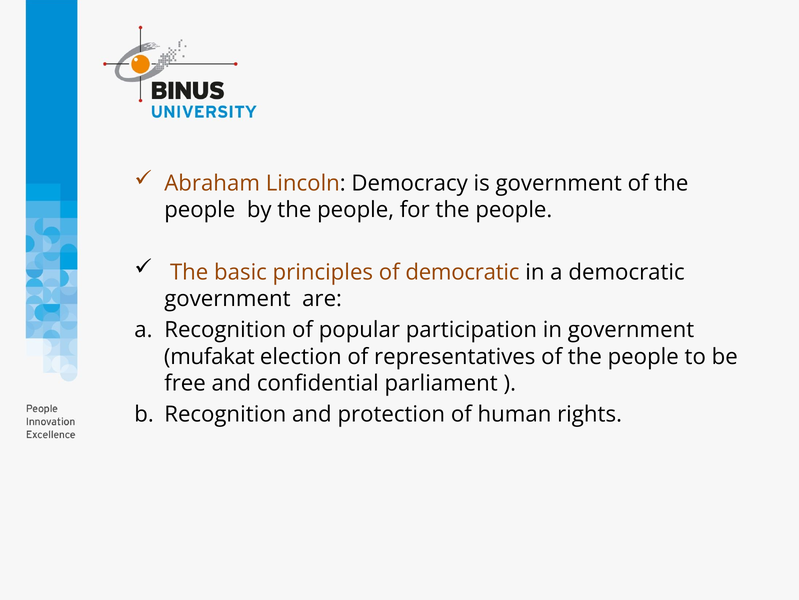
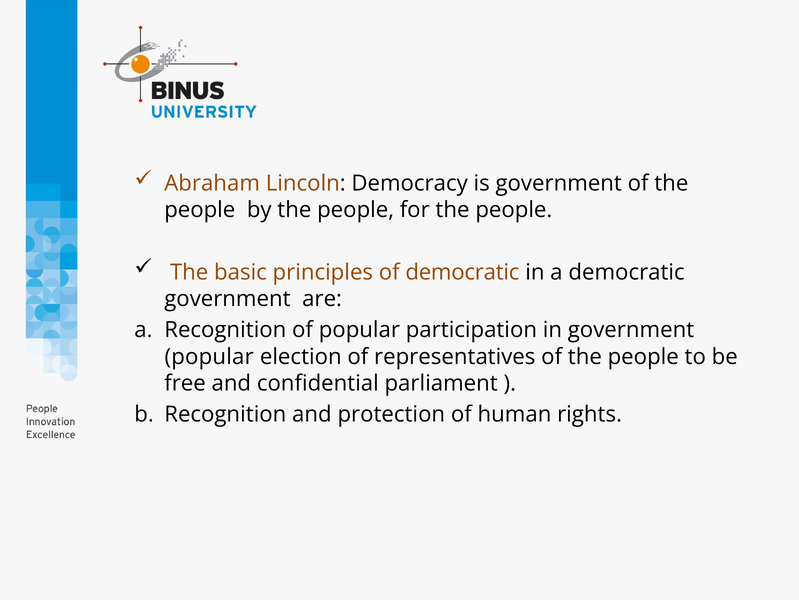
mufakat at (209, 356): mufakat -> popular
